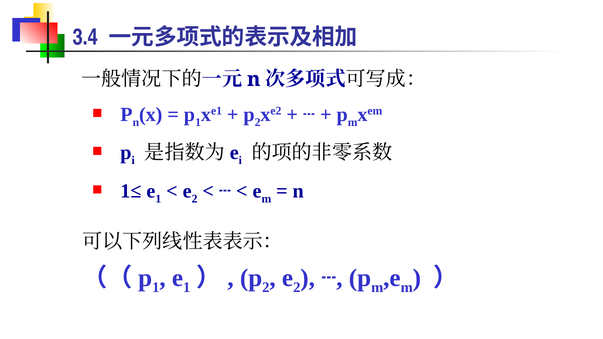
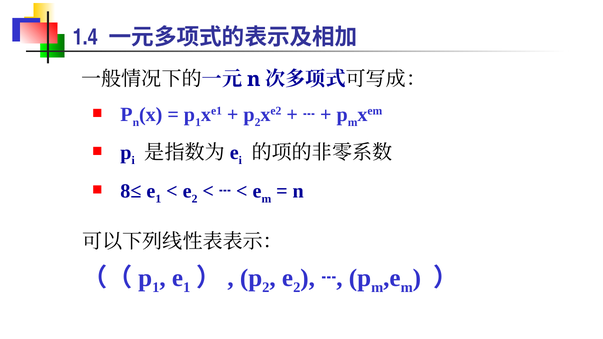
3.4: 3.4 -> 1.4
1≤: 1≤ -> 8≤
